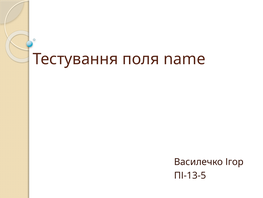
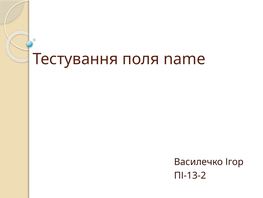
ПІ-13-5: ПІ-13-5 -> ПІ-13-2
